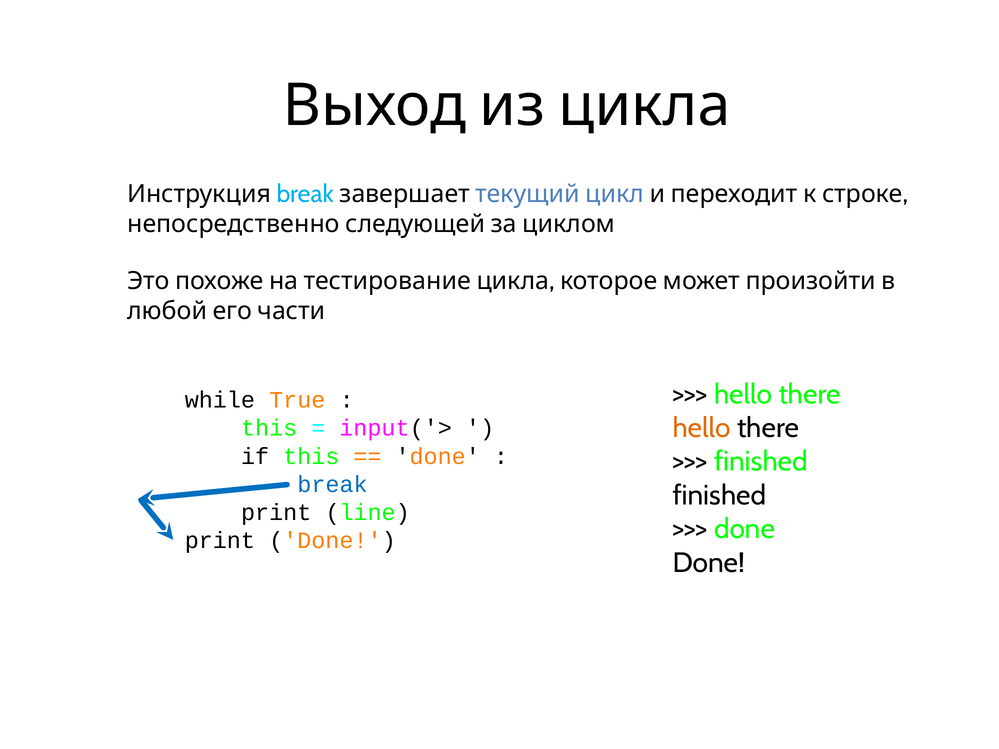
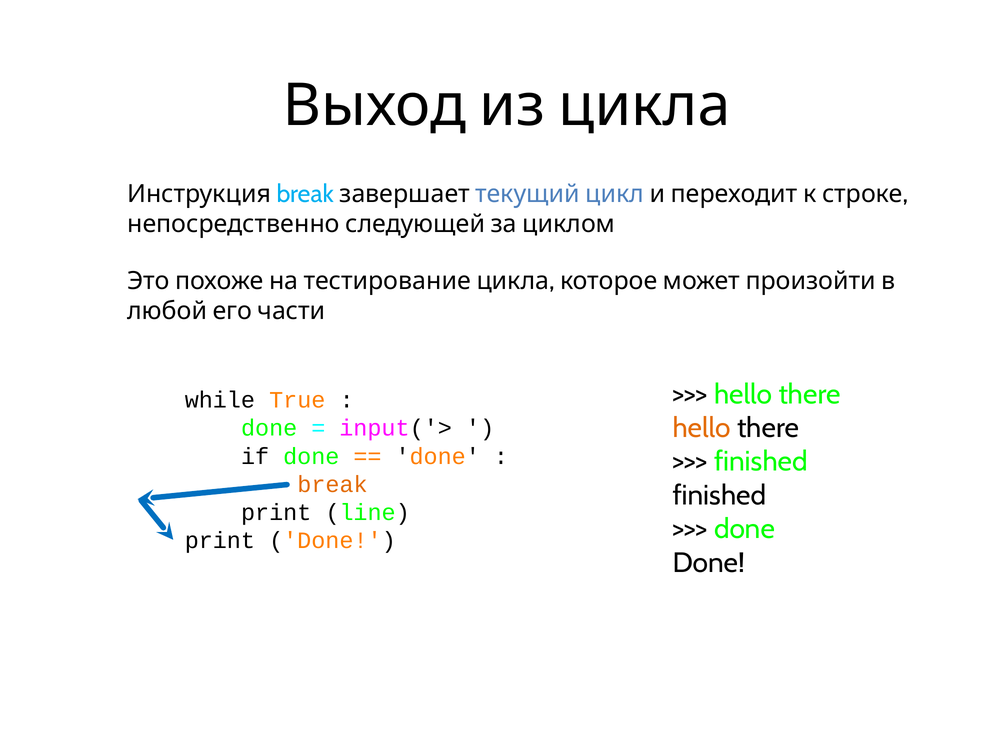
this at (269, 428): this -> done
if this: this -> done
break colour: blue -> orange
